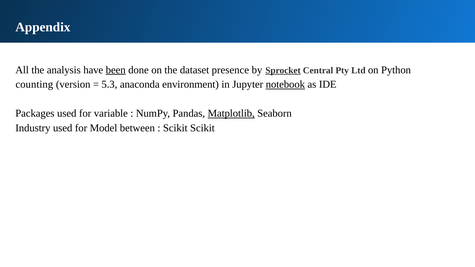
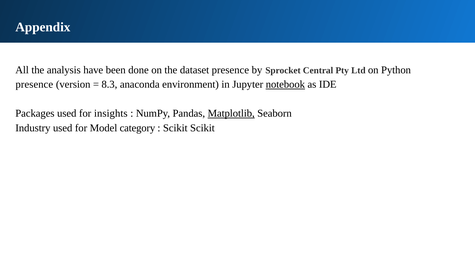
been underline: present -> none
Sprocket underline: present -> none
counting at (34, 85): counting -> presence
5.3: 5.3 -> 8.3
variable: variable -> insights
between: between -> category
